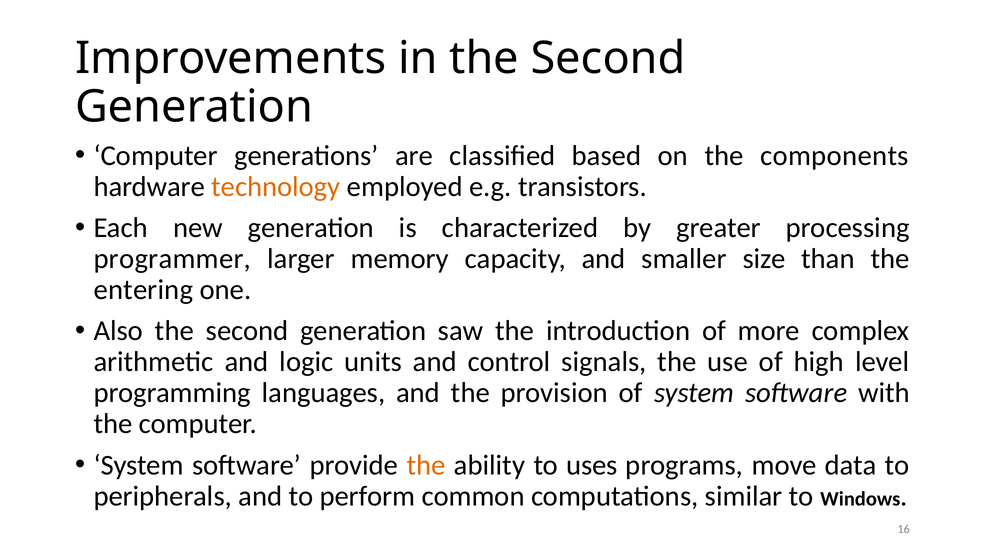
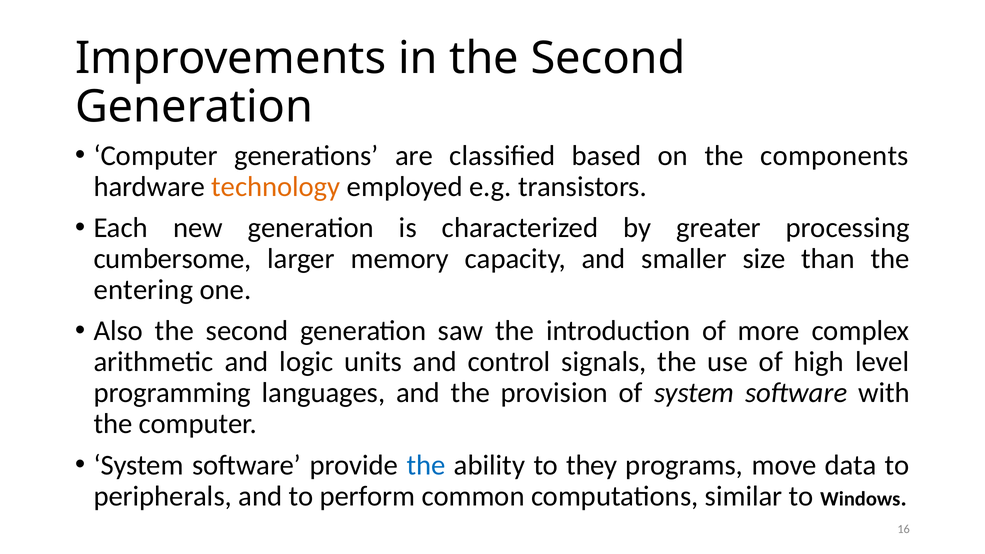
programmer: programmer -> cumbersome
the at (426, 465) colour: orange -> blue
uses: uses -> they
